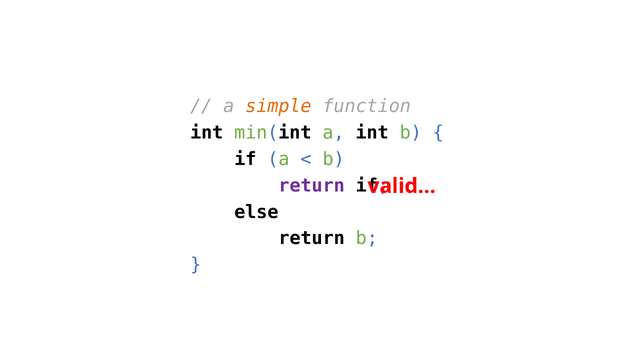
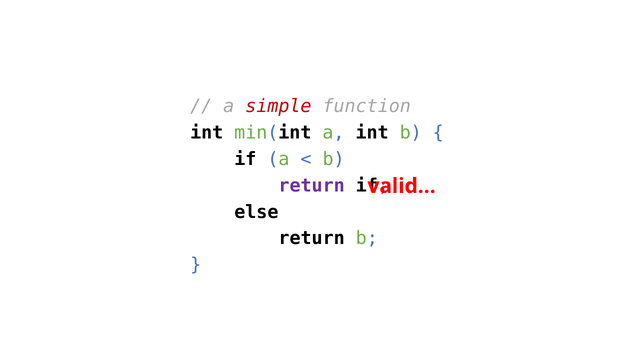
simple colour: orange -> red
